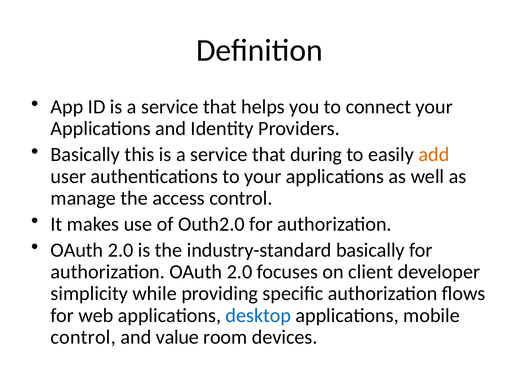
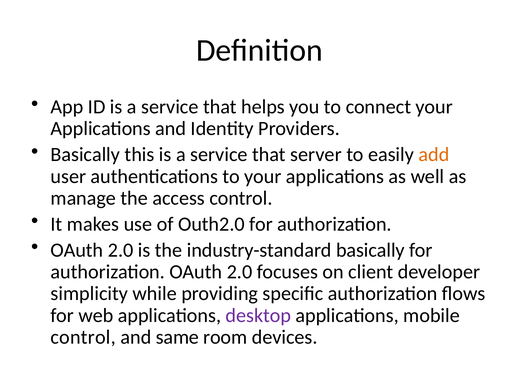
during: during -> server
desktop colour: blue -> purple
value: value -> same
